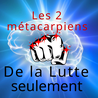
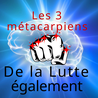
2: 2 -> 3
seulement: seulement -> également
